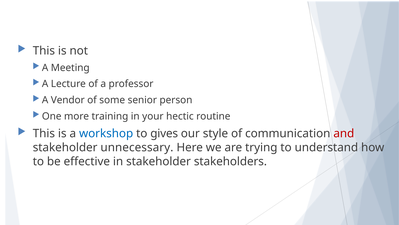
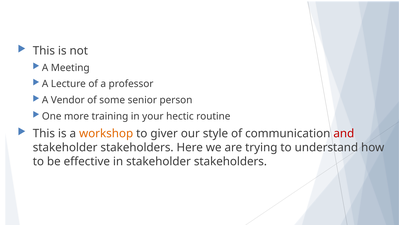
workshop colour: blue -> orange
gives: gives -> giver
unnecessary at (137, 147): unnecessary -> stakeholders
